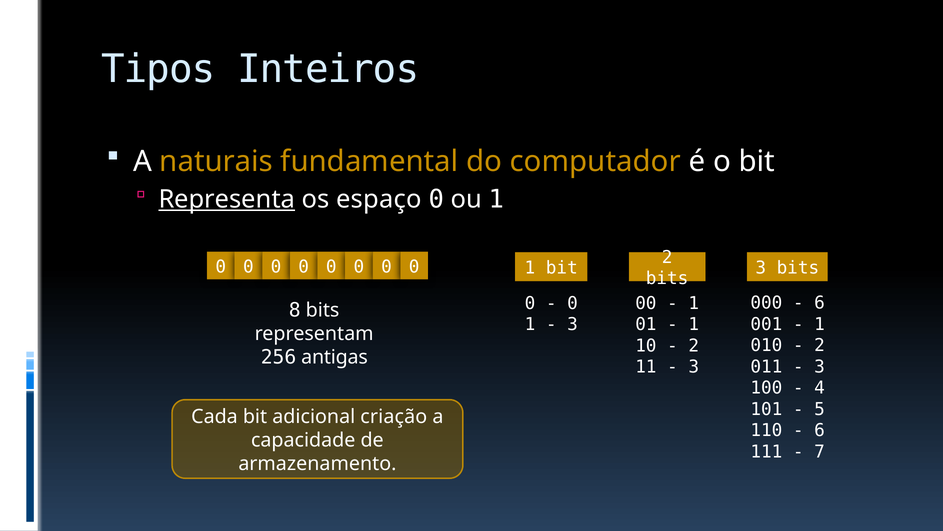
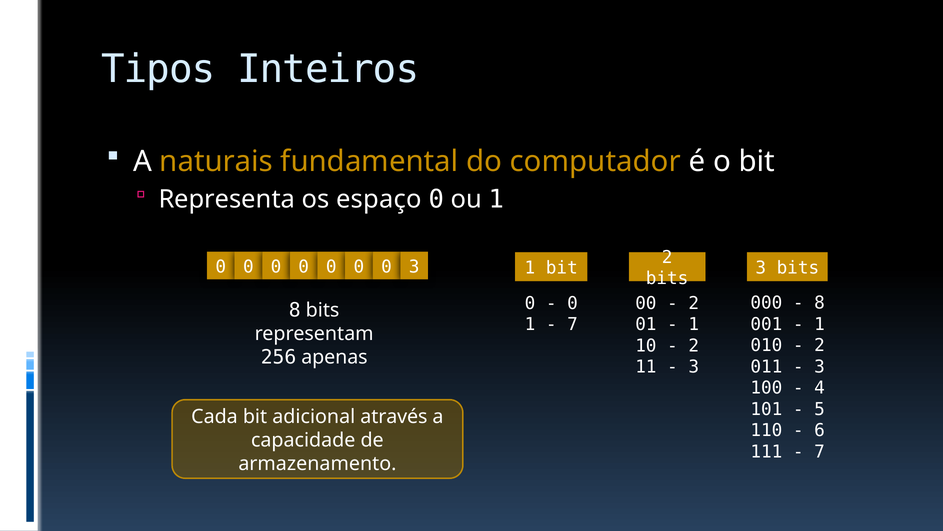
Representa underline: present -> none
0 at (414, 266): 0 -> 3
6 at (820, 303): 6 -> 8
1 at (694, 303): 1 -> 2
3 at (573, 324): 3 -> 7
antigas: antigas -> apenas
criação: criação -> através
